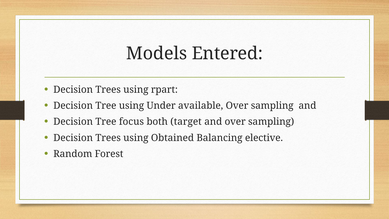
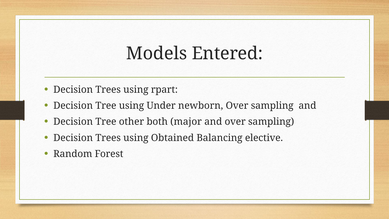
available: available -> newborn
focus: focus -> other
target: target -> major
